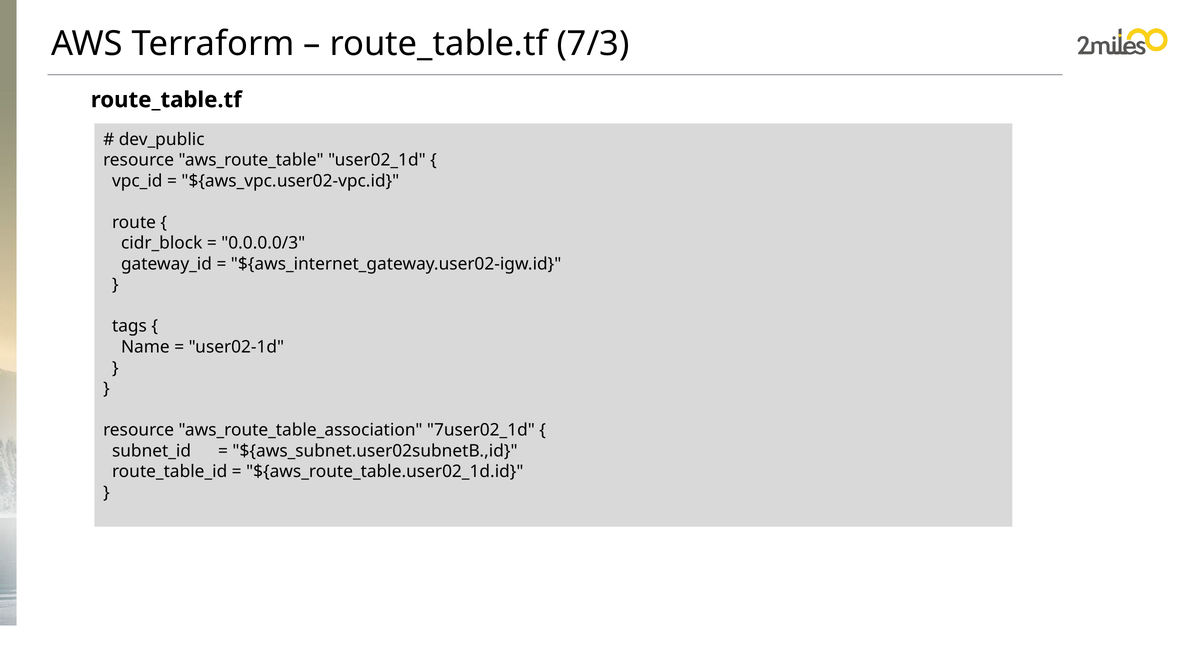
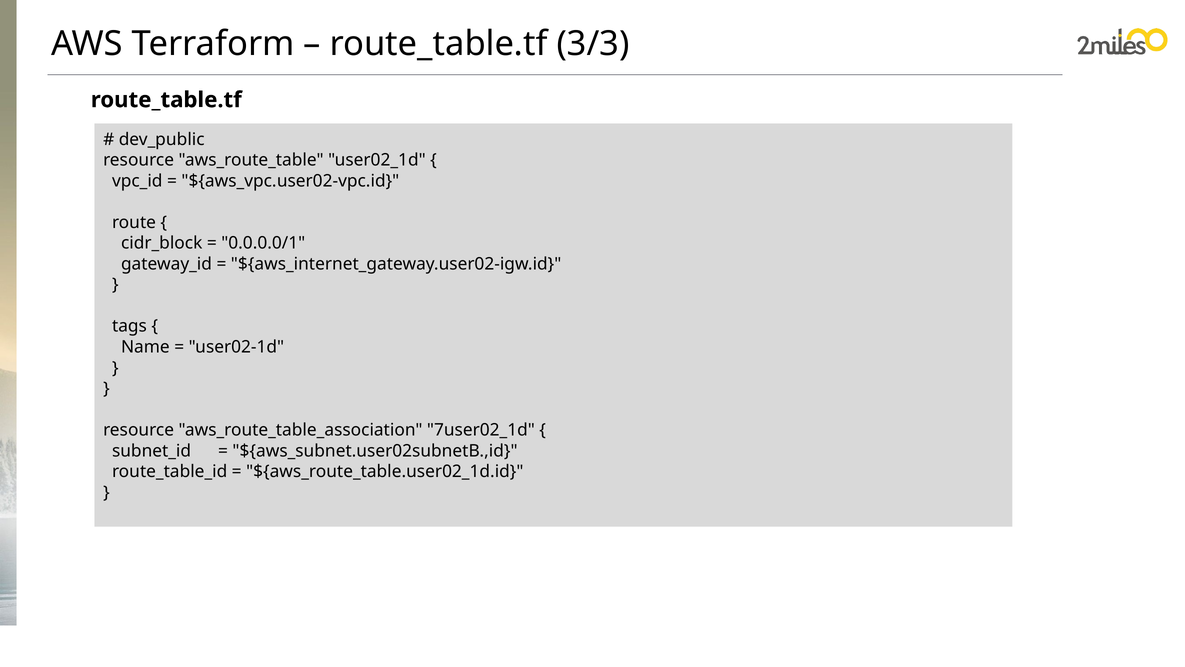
7/3: 7/3 -> 3/3
0.0.0.0/3: 0.0.0.0/3 -> 0.0.0.0/1
